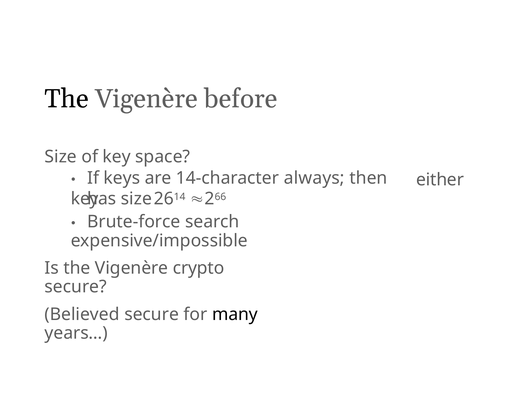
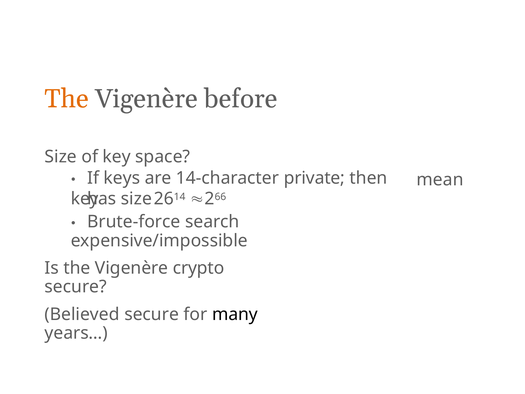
The at (67, 99) colour: black -> orange
always: always -> private
either: either -> mean
